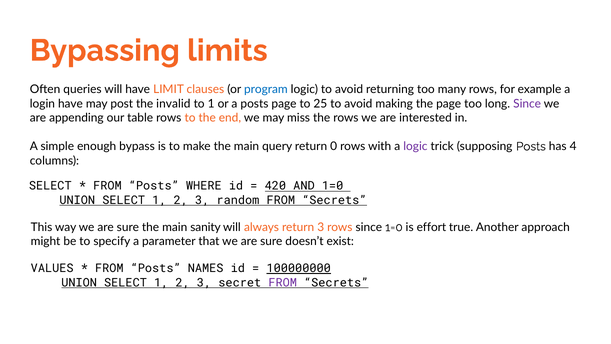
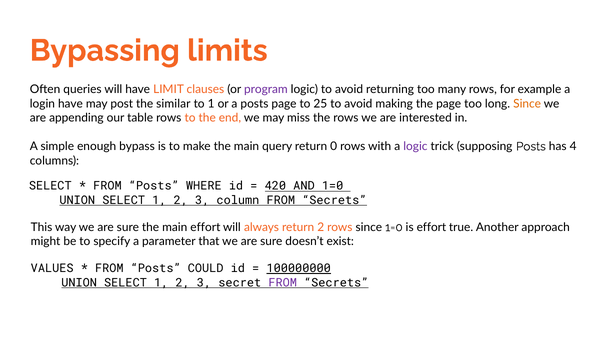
program colour: blue -> purple
invalid: invalid -> similar
Since at (527, 104) colour: purple -> orange
random: random -> column
main sanity: sanity -> effort
return 3: 3 -> 2
NAMES: NAMES -> COULD
